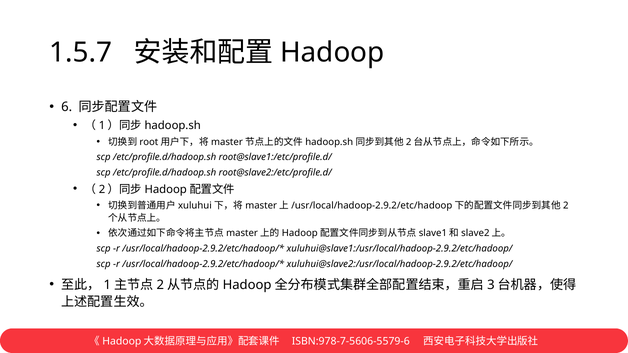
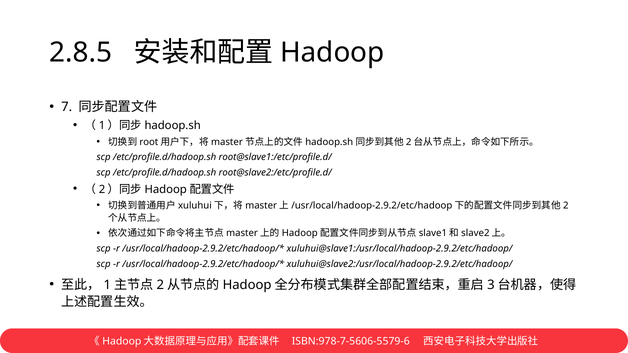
1.5.7: 1.5.7 -> 2.8.5
6: 6 -> 7
